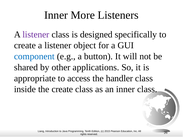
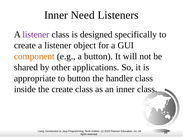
More: More -> Need
component colour: blue -> orange
to access: access -> button
